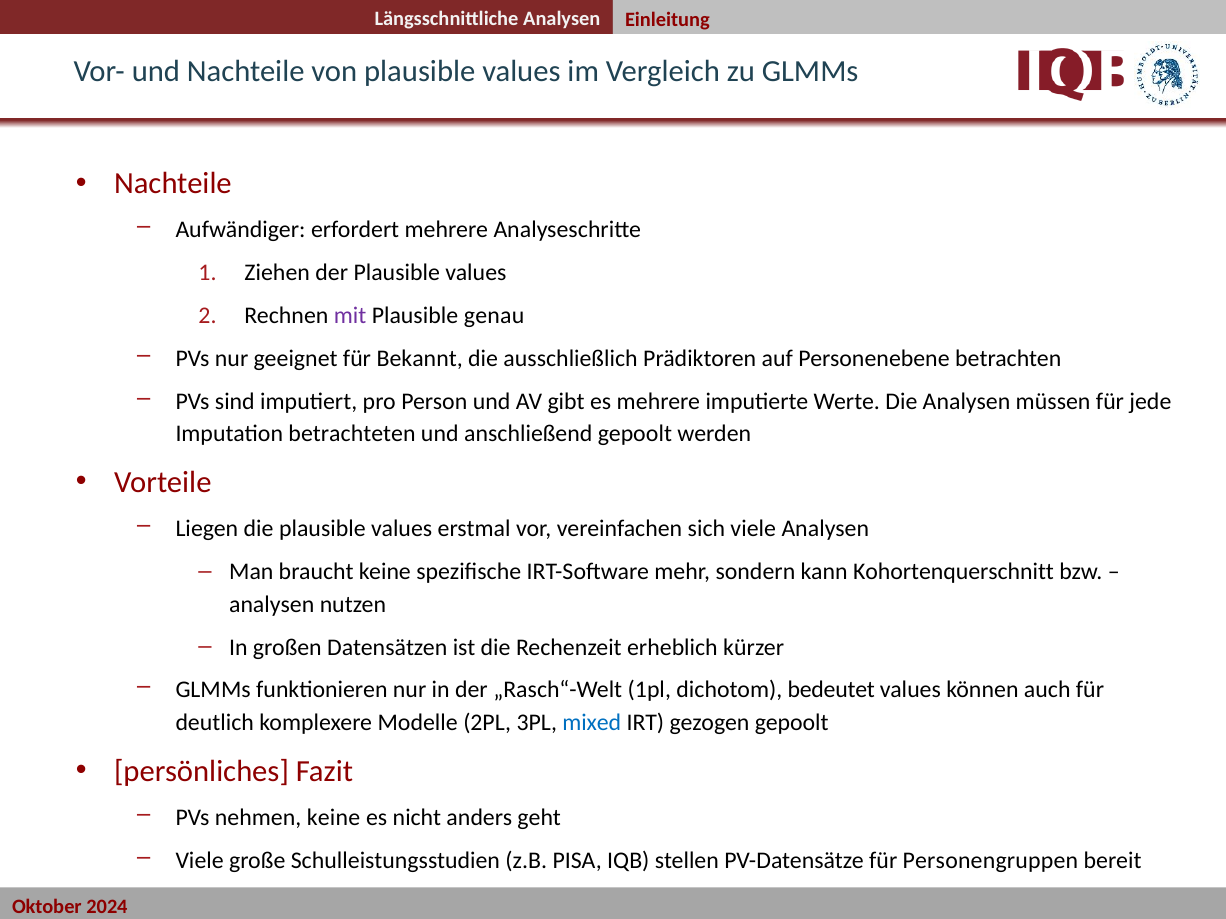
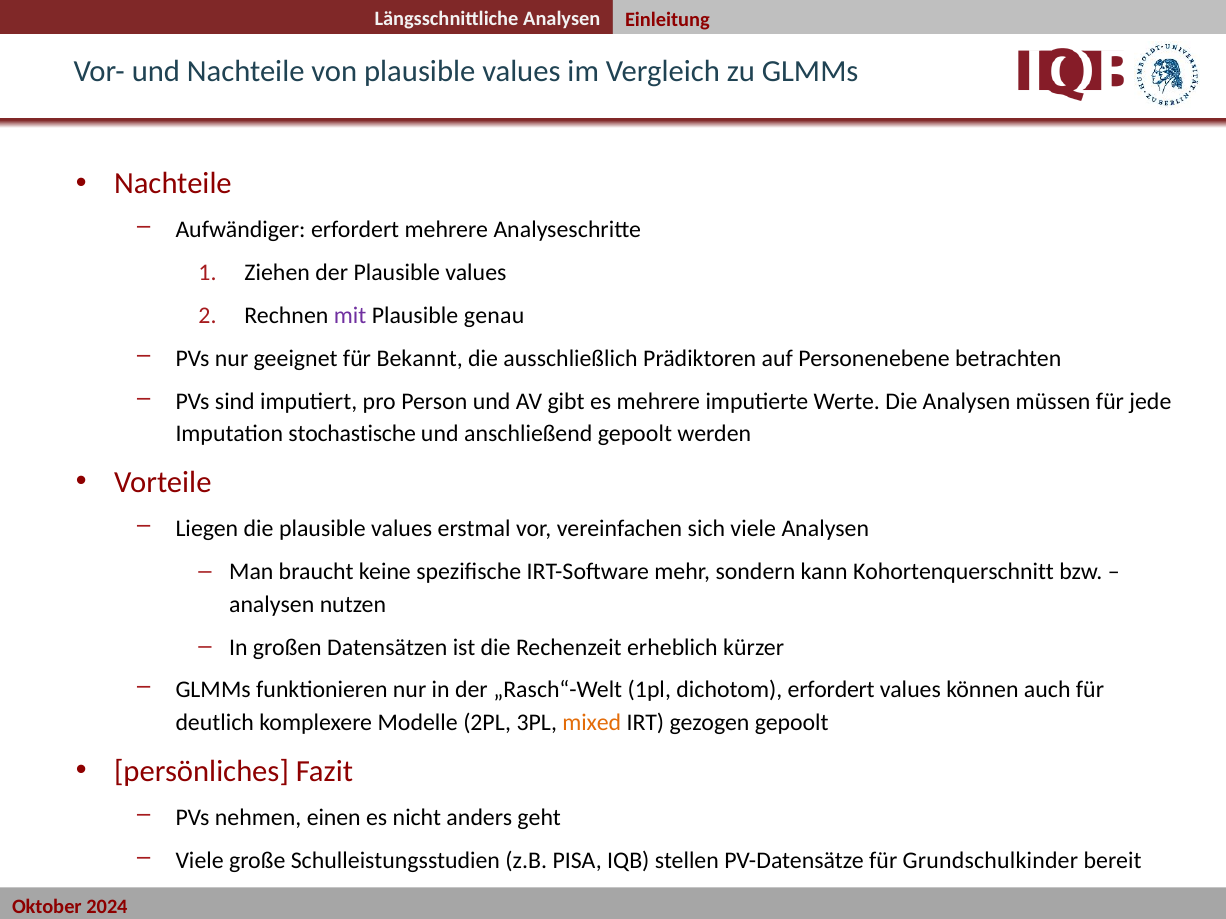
betrachteten: betrachteten -> stochastische
dichotom bedeutet: bedeutet -> erfordert
mixed colour: blue -> orange
nehmen keine: keine -> einen
Personengruppen: Personengruppen -> Grundschulkinder
